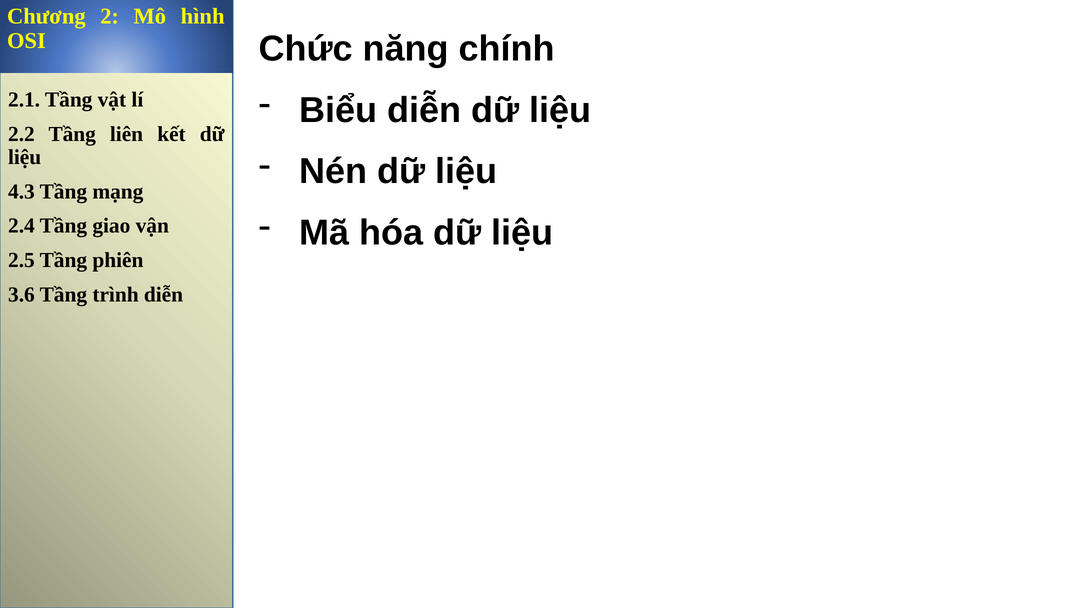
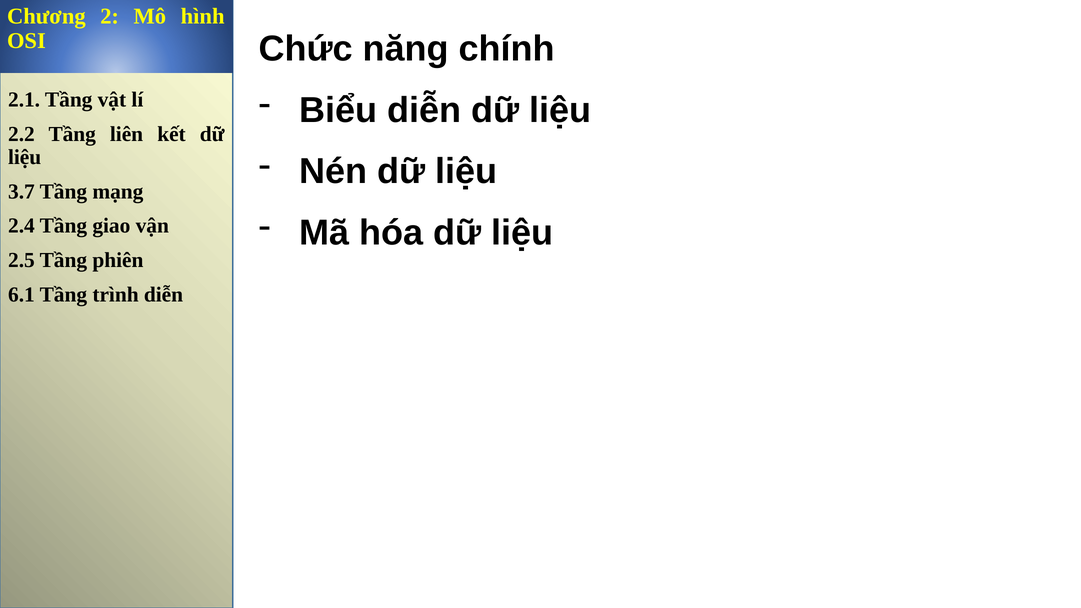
4.3: 4.3 -> 3.7
3.6: 3.6 -> 6.1
